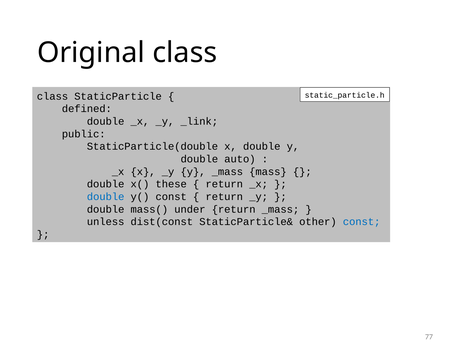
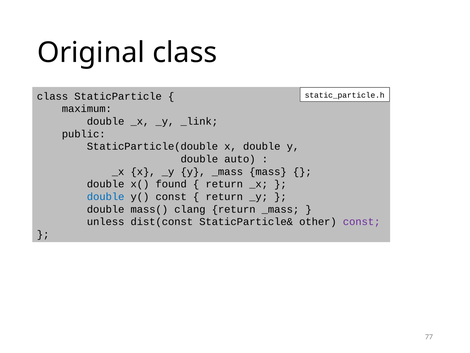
defined: defined -> maximum
these: these -> found
under: under -> clang
const at (362, 221) colour: blue -> purple
